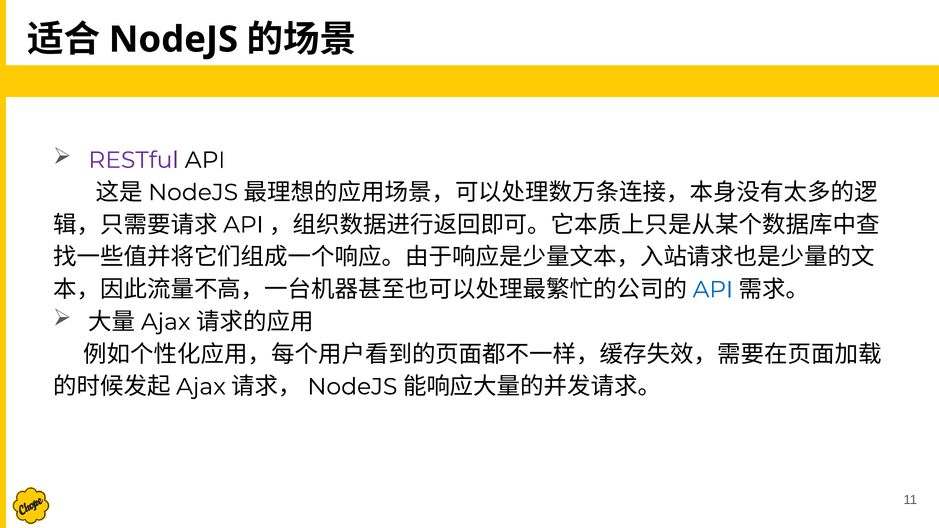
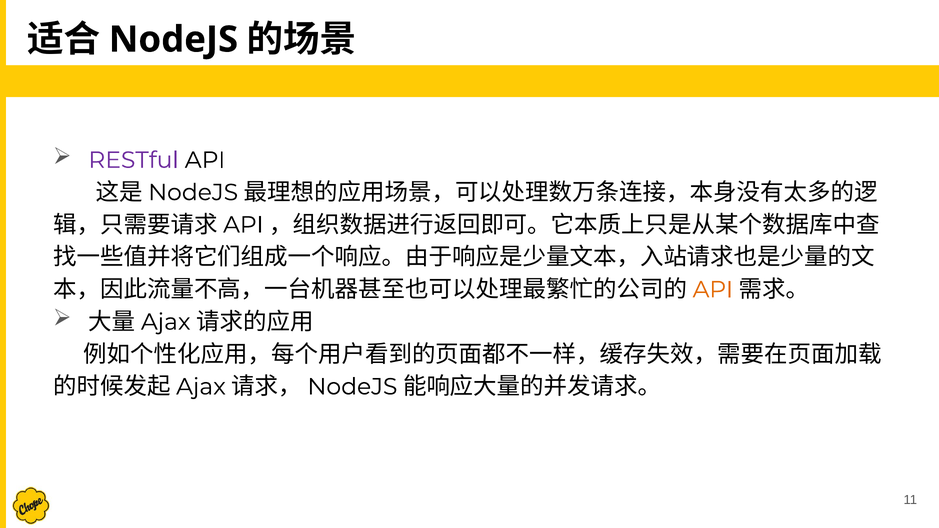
API at (713, 290) colour: blue -> orange
